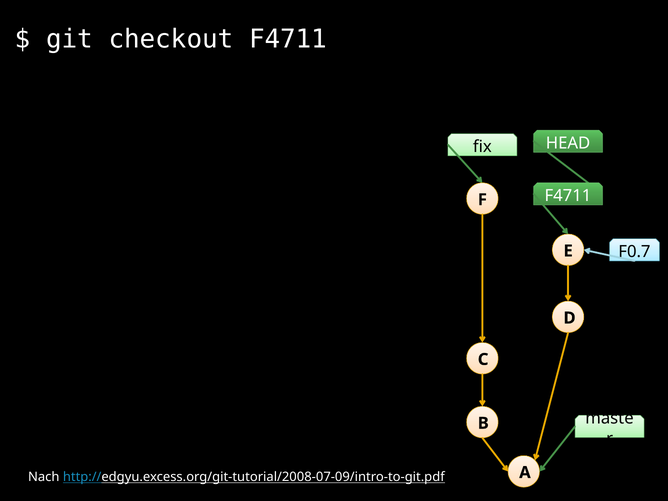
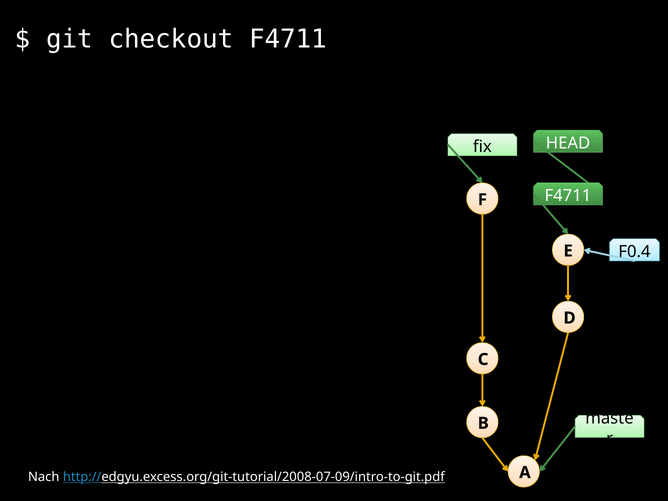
F0.7: F0.7 -> F0.4
